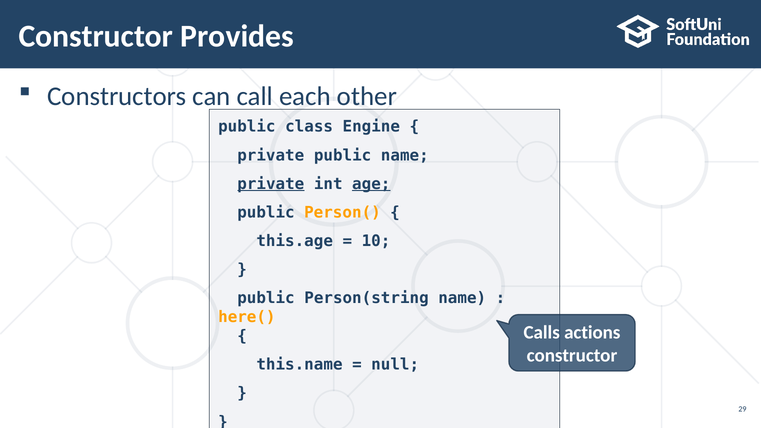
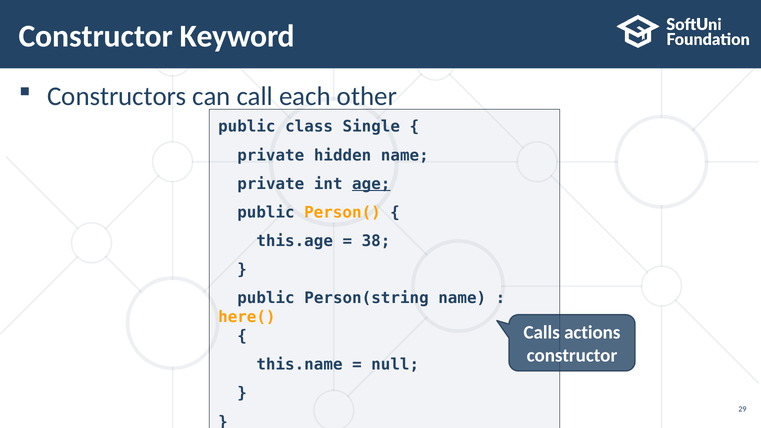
Provides: Provides -> Keyword
Engine: Engine -> Single
private public: public -> hidden
private at (271, 184) underline: present -> none
10: 10 -> 38
